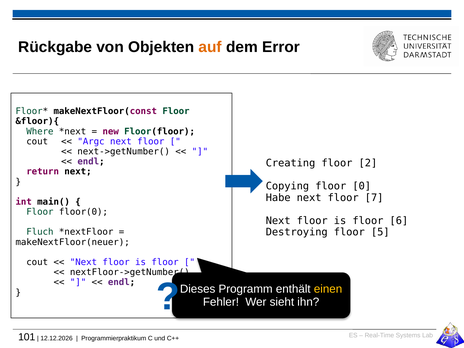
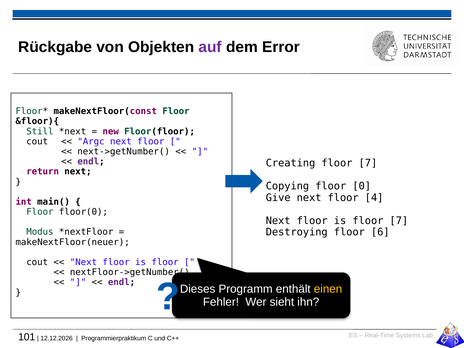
auf colour: orange -> purple
Where: Where -> Still
Creating floor 2: 2 -> 7
Habe: Habe -> Give
7: 7 -> 4
is floor 6: 6 -> 7
5: 5 -> 6
Fluch: Fluch -> Modus
